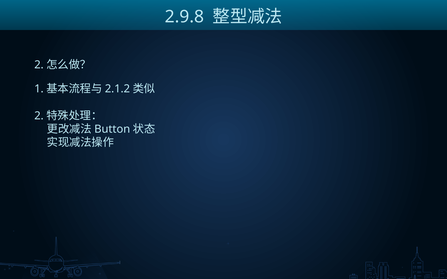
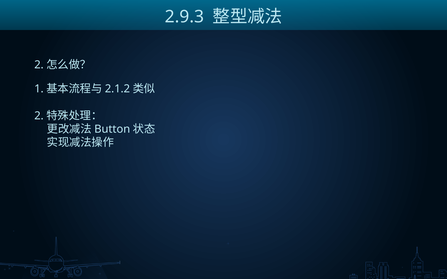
2.9.8: 2.9.8 -> 2.9.3
